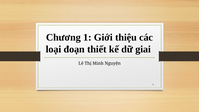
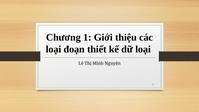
dữ giai: giai -> loại
